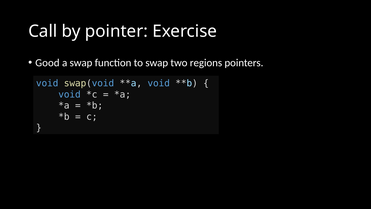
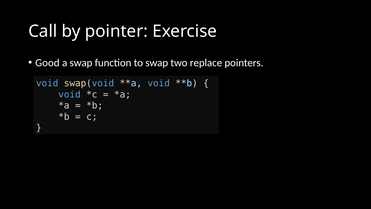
regions: regions -> replace
